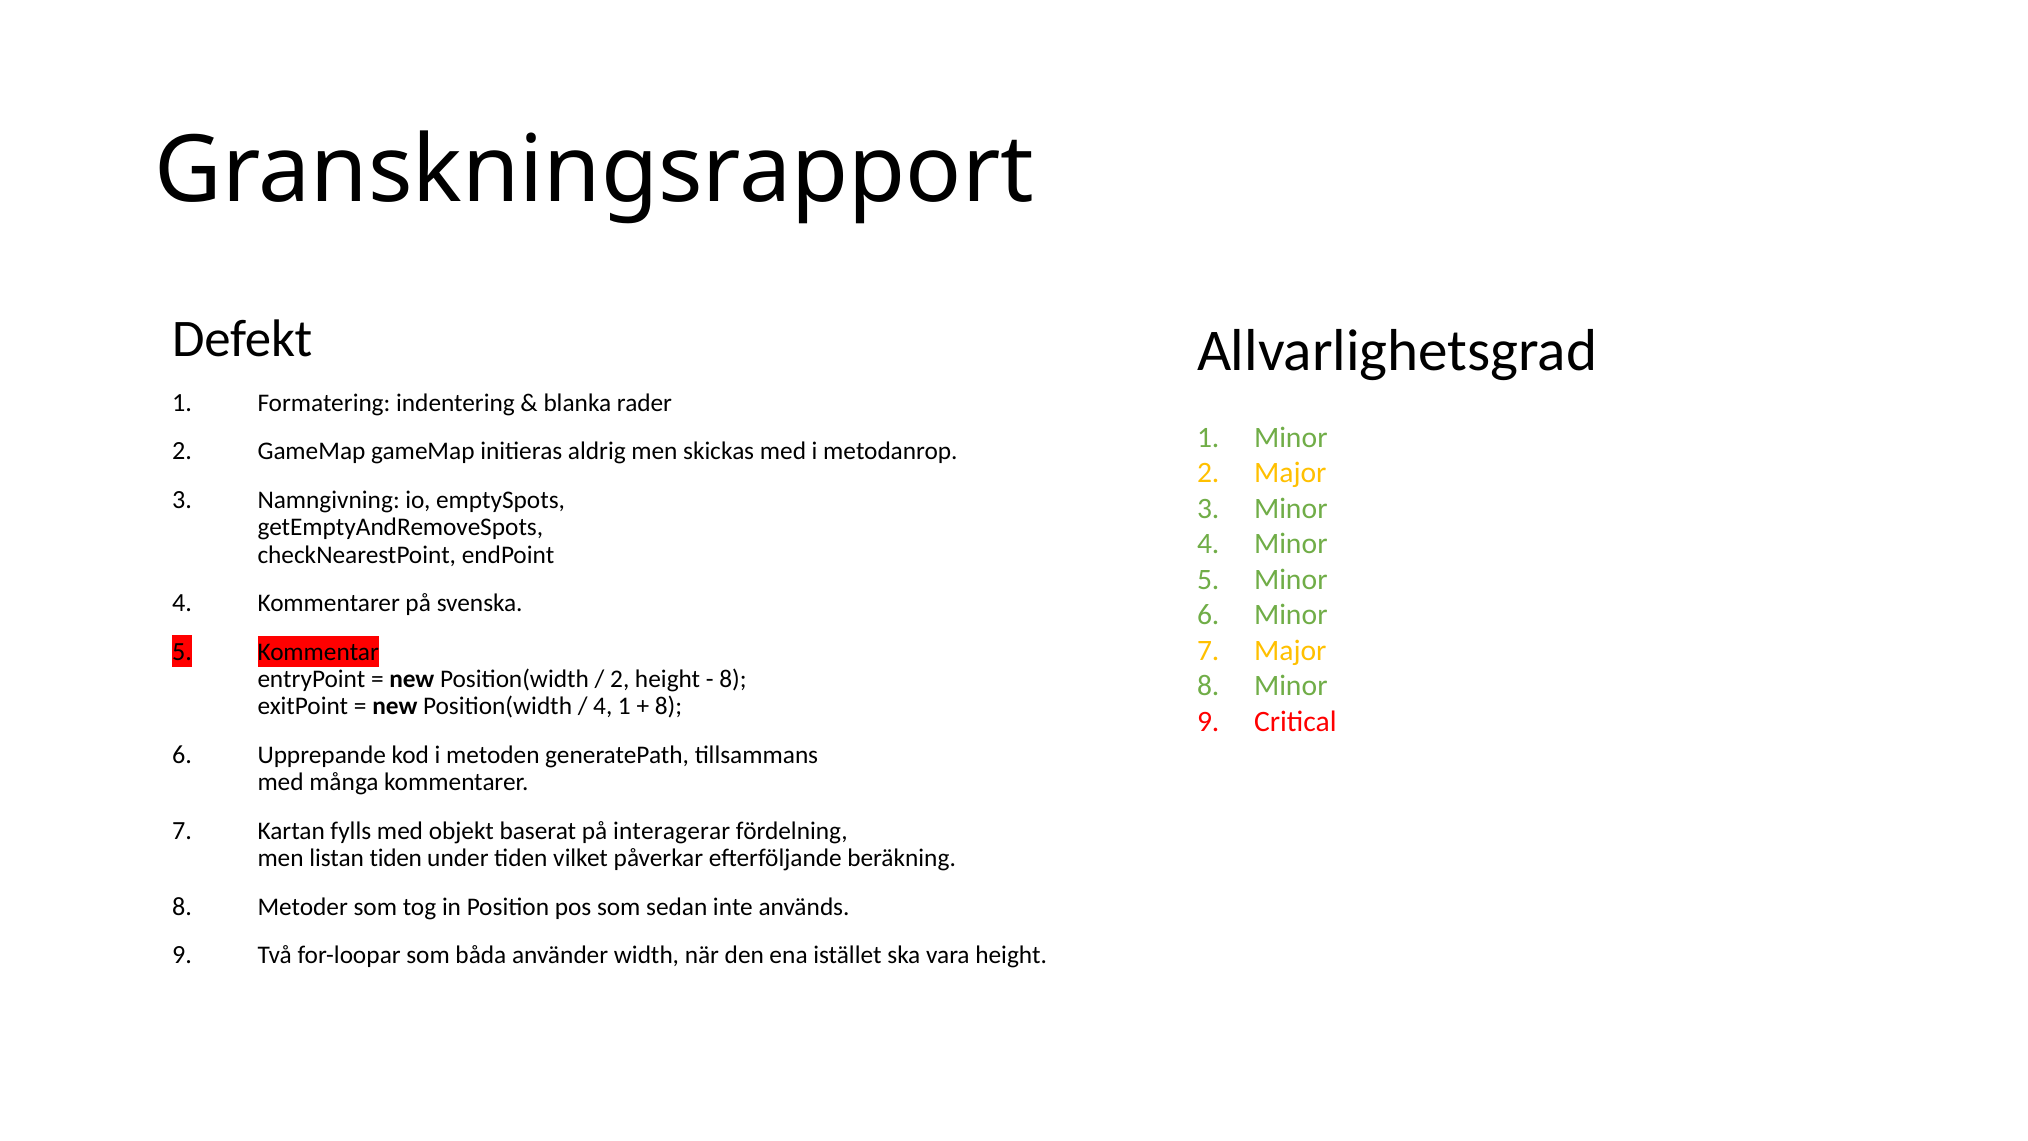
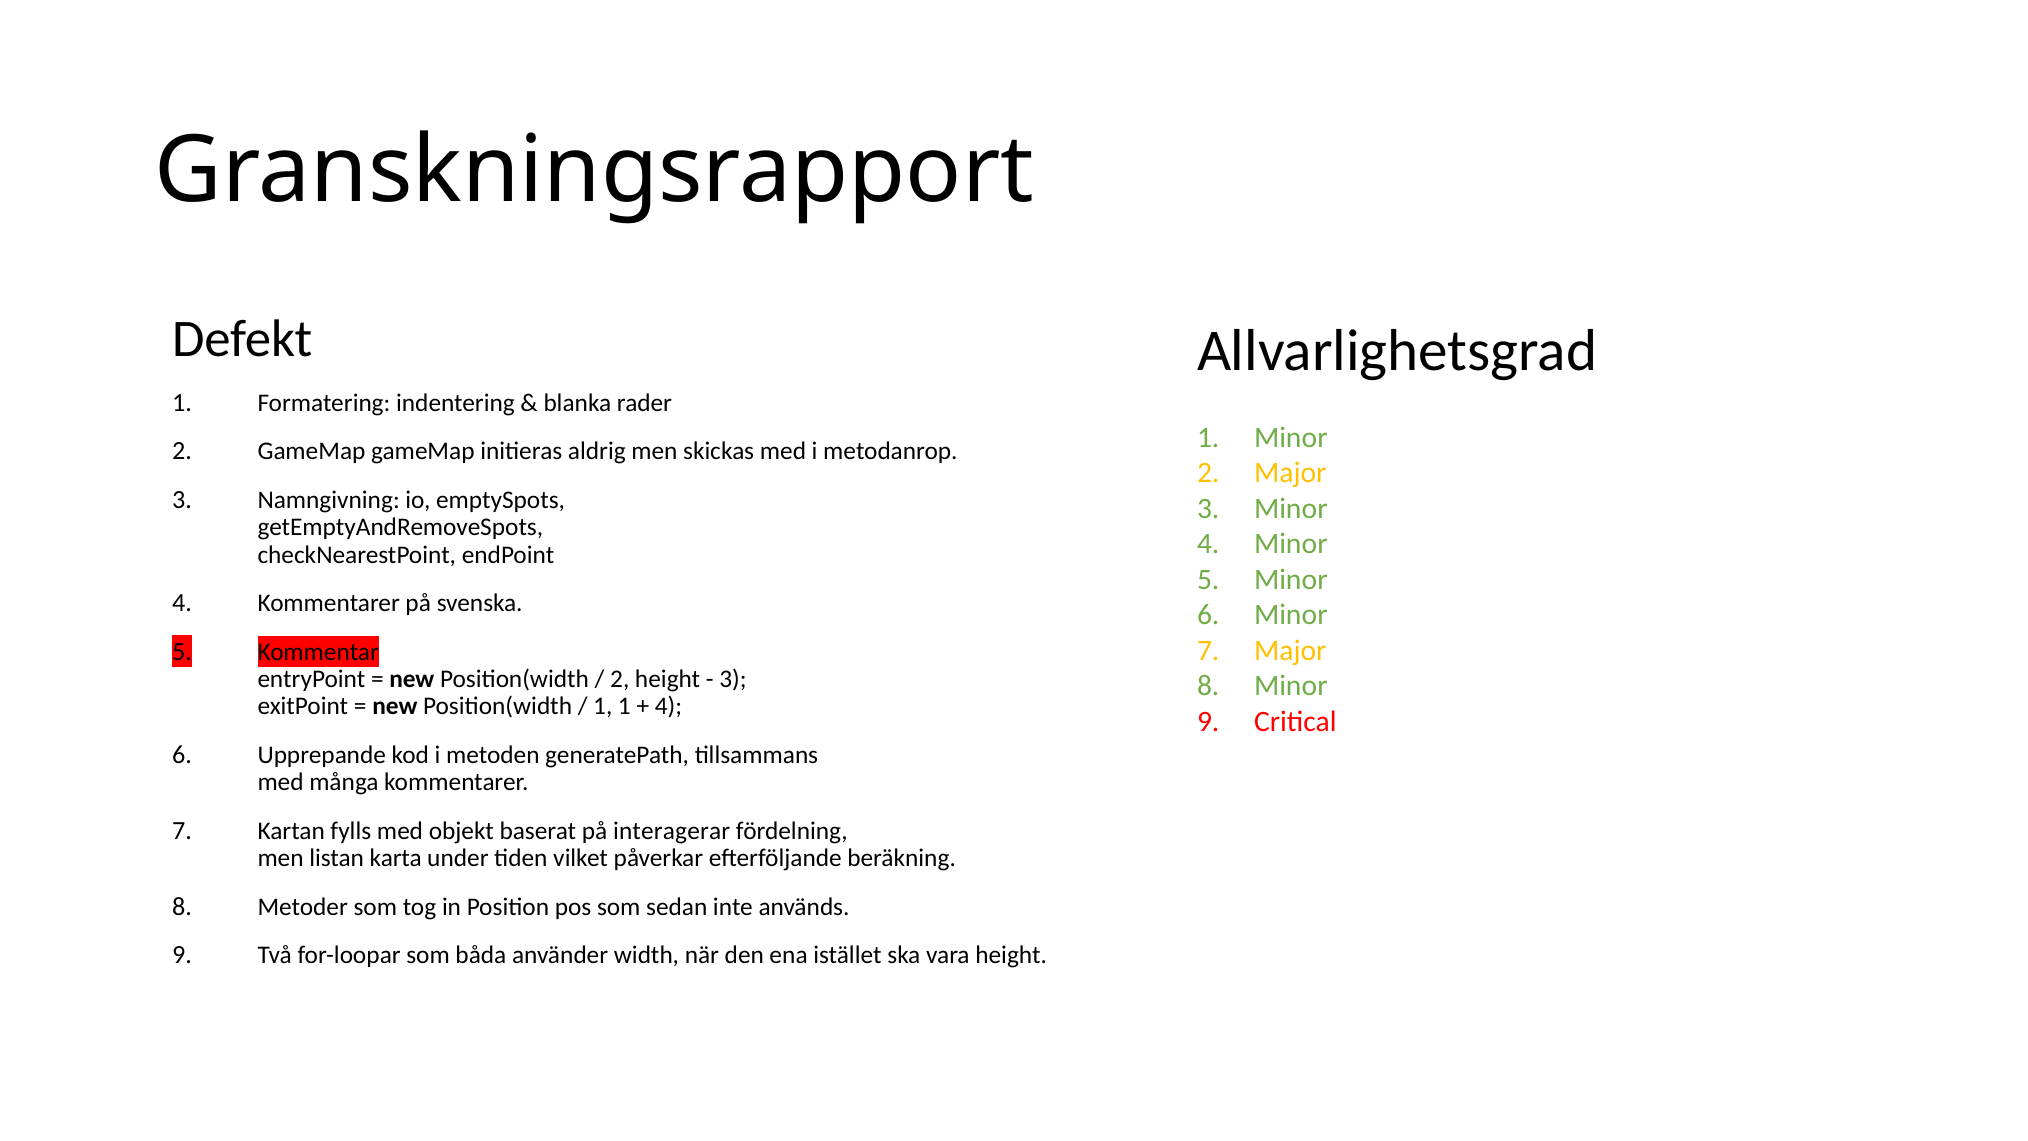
8 at (733, 679): 8 -> 3
4 at (603, 706): 4 -> 1
8 at (669, 706): 8 -> 4
listan tiden: tiden -> karta
